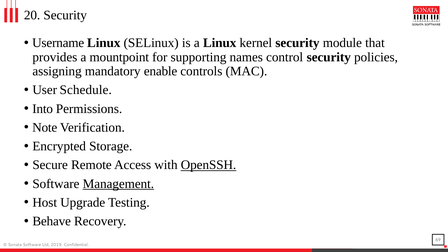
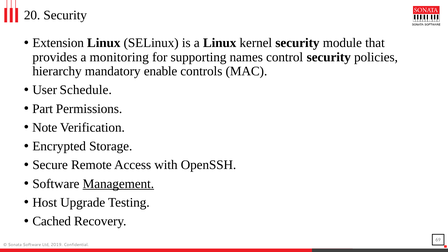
Username: Username -> Extension
mountpoint: mountpoint -> monitoring
assigning: assigning -> hierarchy
Into: Into -> Part
OpenSSH underline: present -> none
Behave: Behave -> Cached
